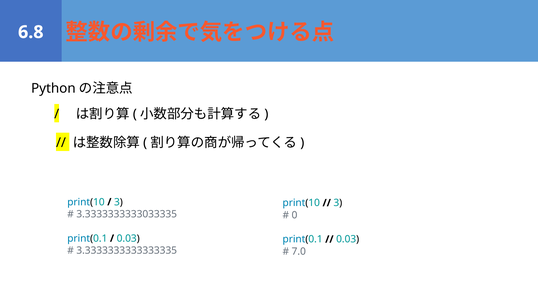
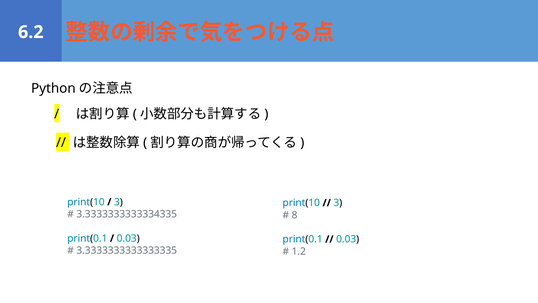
6.8: 6.8 -> 6.2
3.3333333333033335: 3.3333333333033335 -> 3.3333333333334335
0: 0 -> 8
7.0: 7.0 -> 1.2
